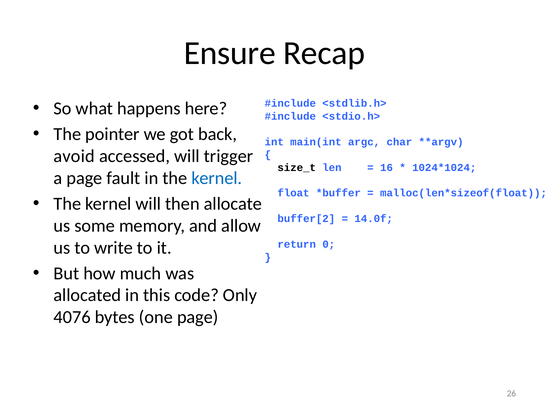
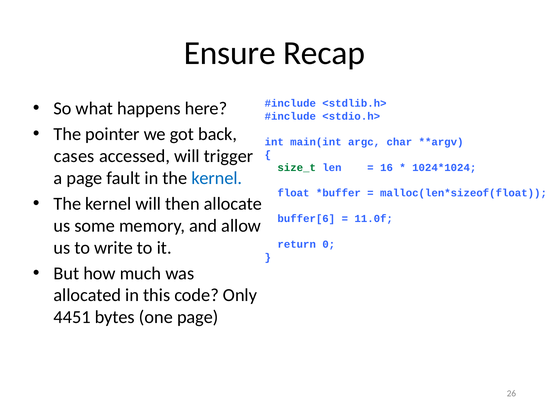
avoid: avoid -> cases
size_t colour: black -> green
buffer[2: buffer[2 -> buffer[6
14.0f: 14.0f -> 11.0f
4076: 4076 -> 4451
